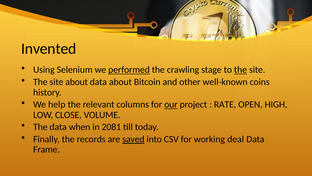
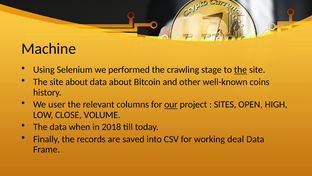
Invented: Invented -> Machine
performed underline: present -> none
help: help -> user
RATE: RATE -> SITES
2081: 2081 -> 2018
saved underline: present -> none
